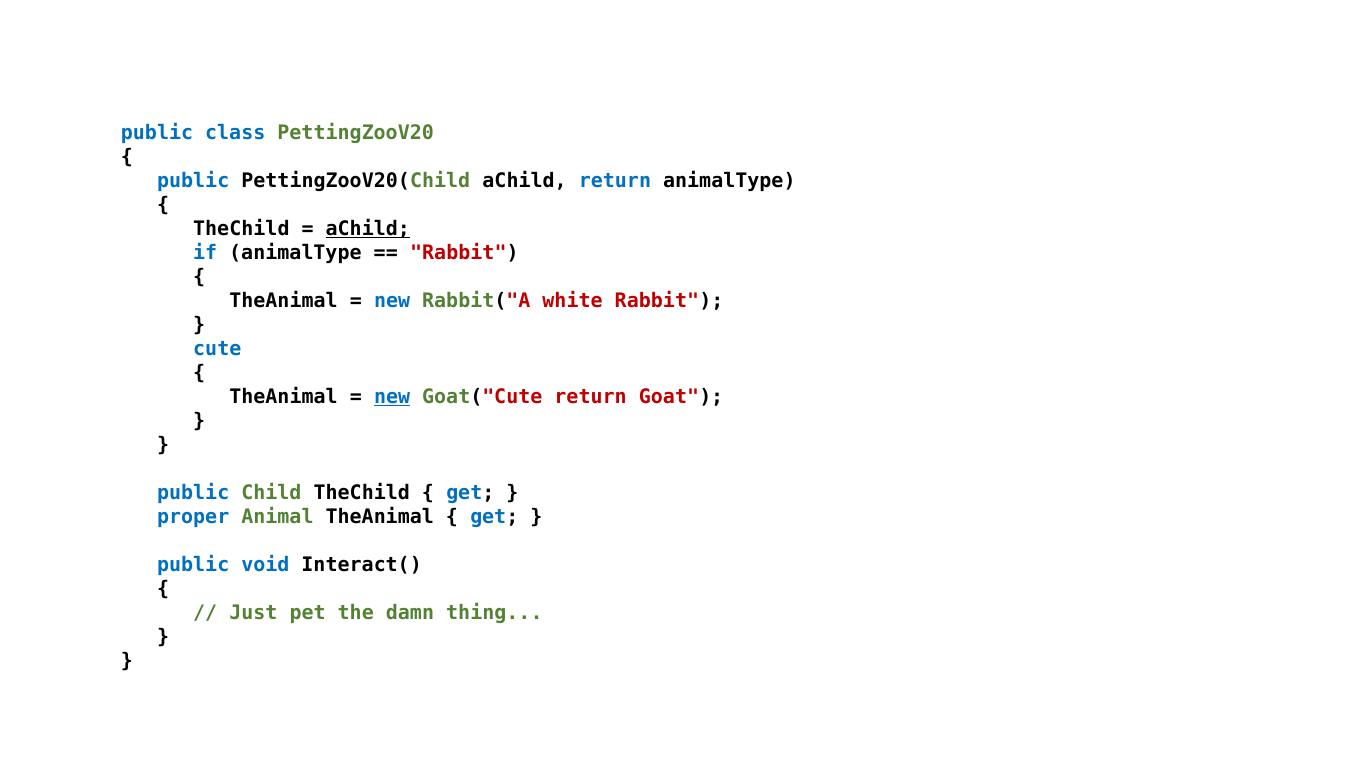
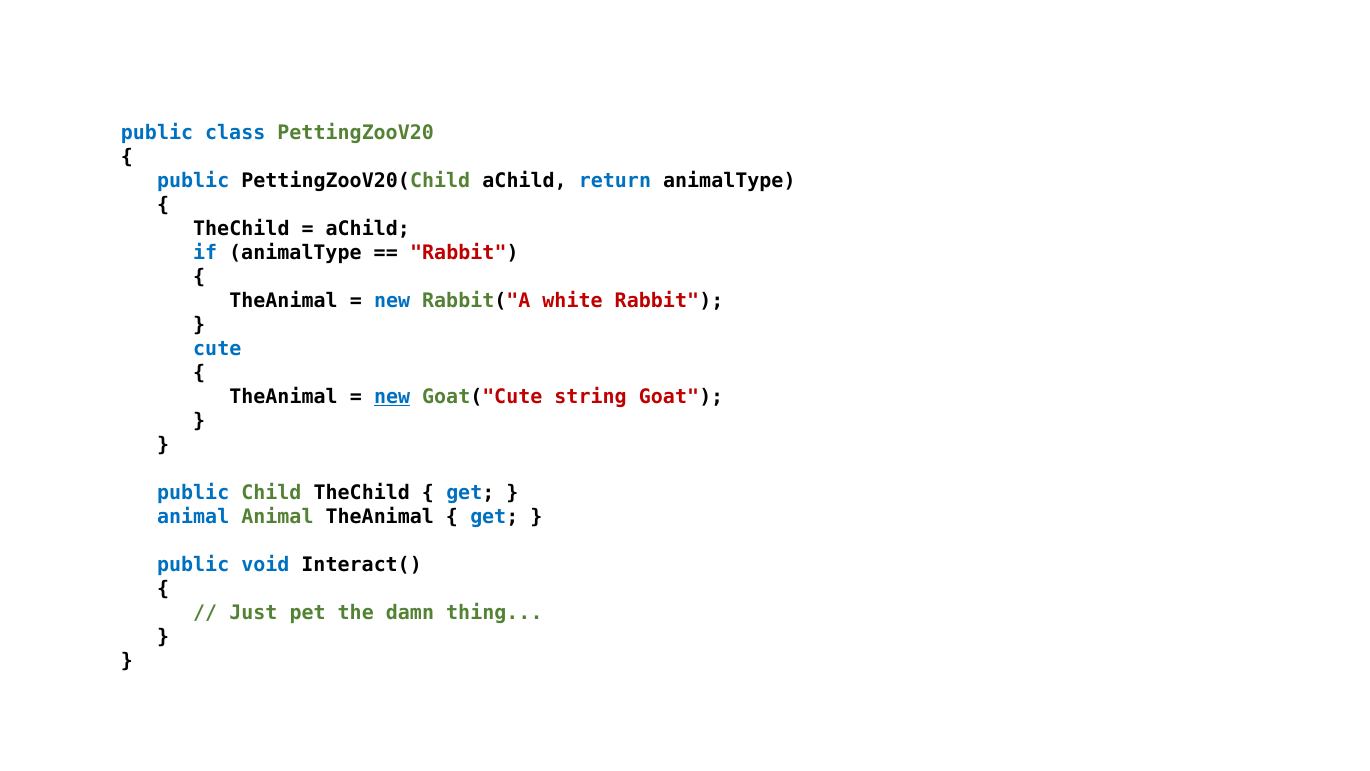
aChild at (368, 229) underline: present -> none
Goat("Cute return: return -> string
proper at (193, 517): proper -> animal
